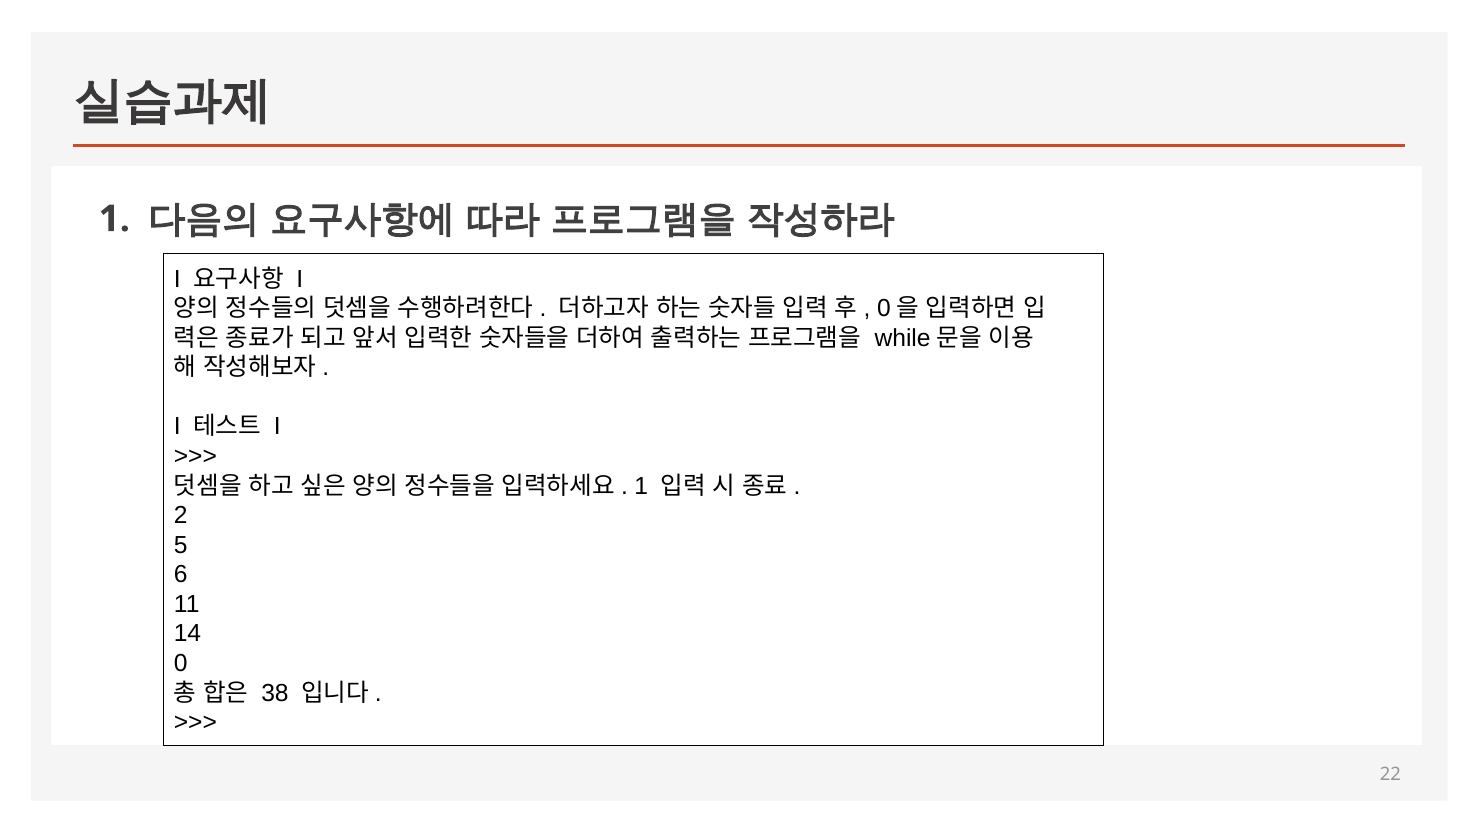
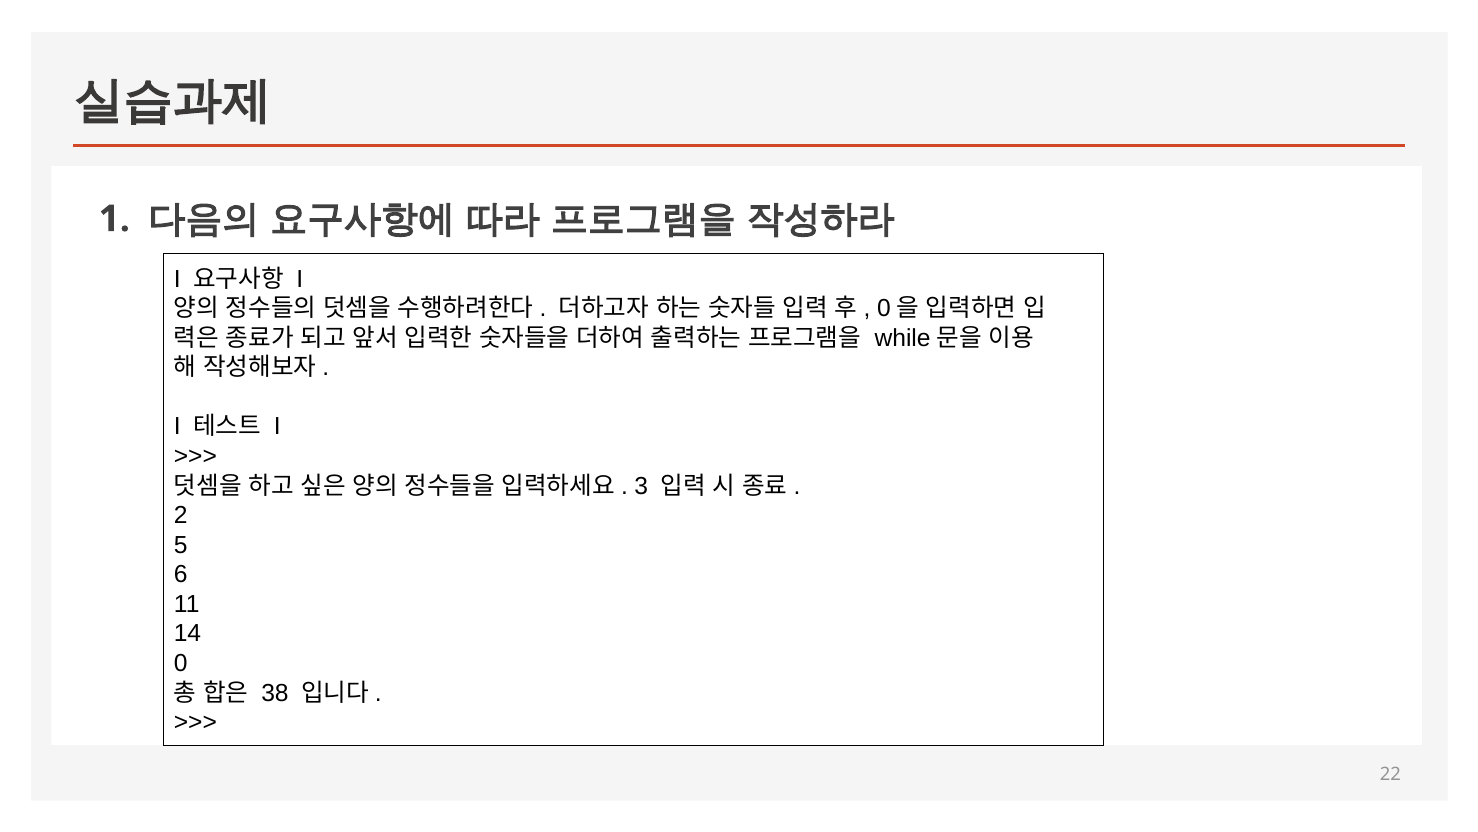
1 at (641, 486): 1 -> 3
